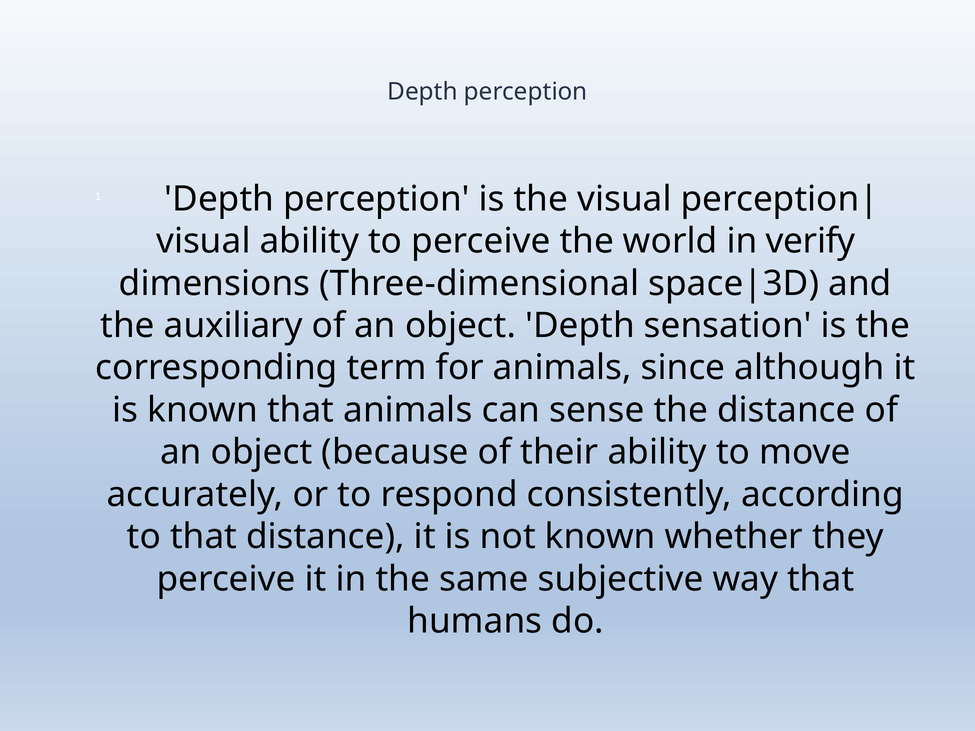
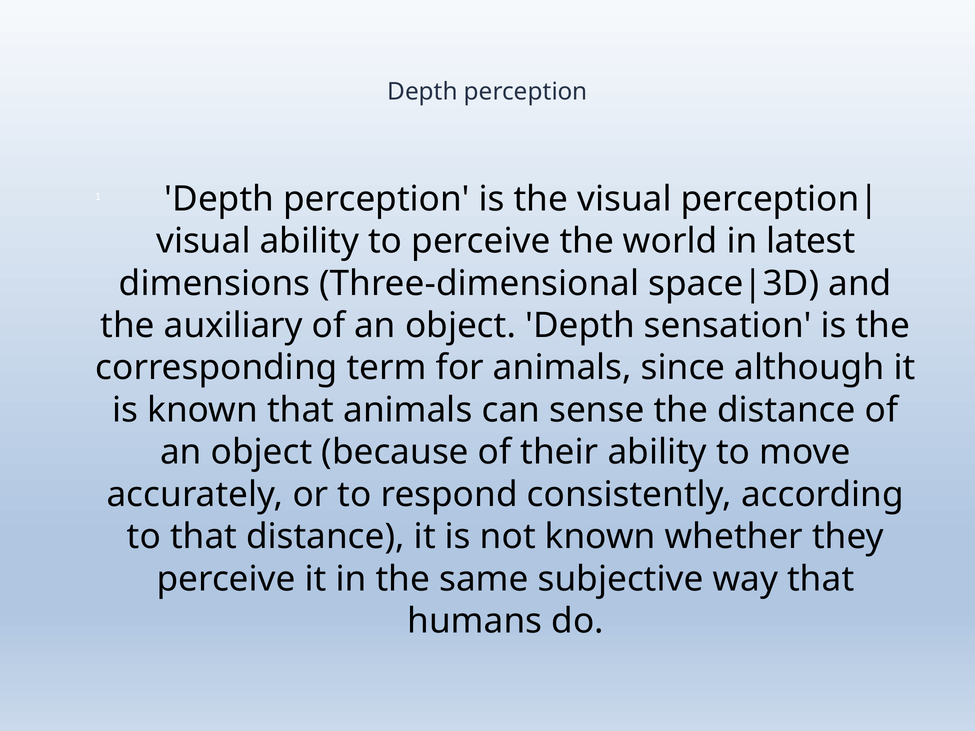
verify: verify -> latest
